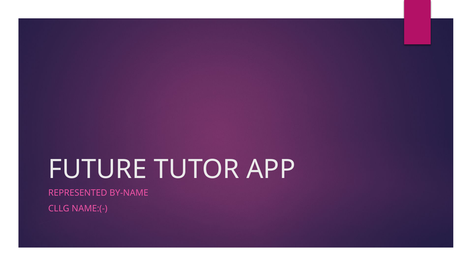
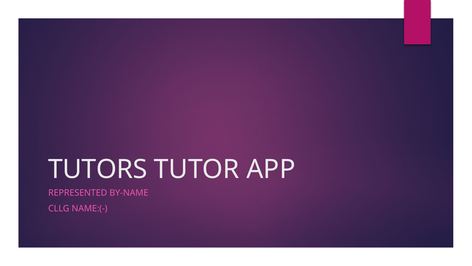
FUTURE: FUTURE -> TUTORS
